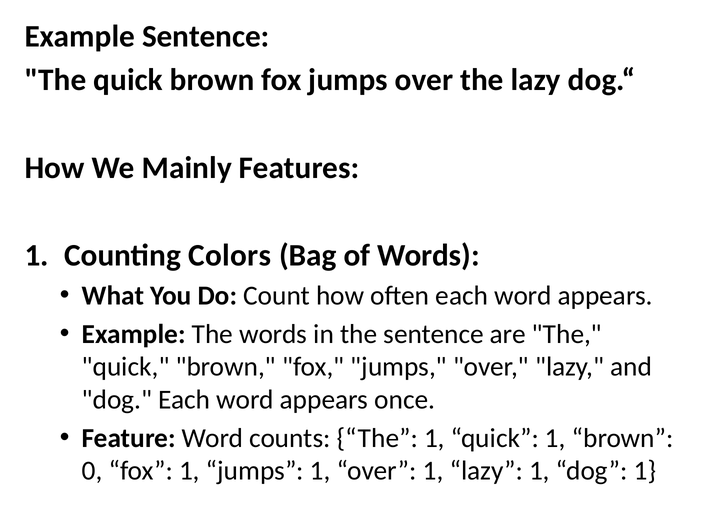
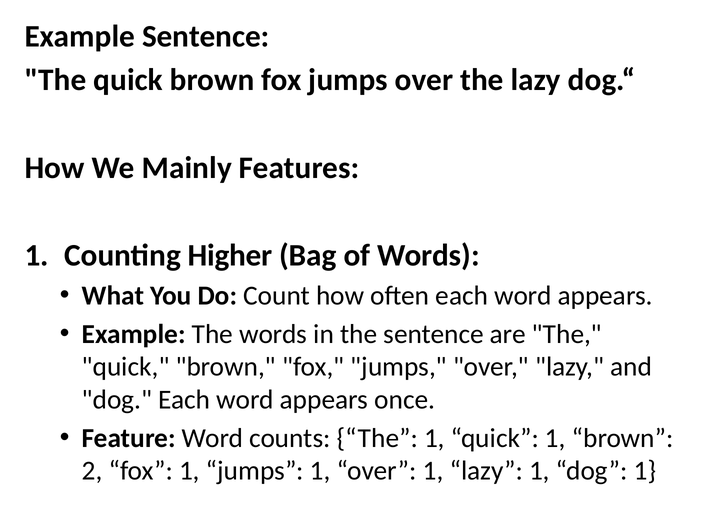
Colors: Colors -> Higher
0: 0 -> 2
